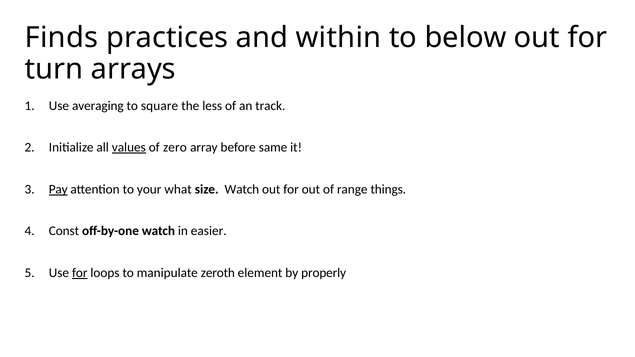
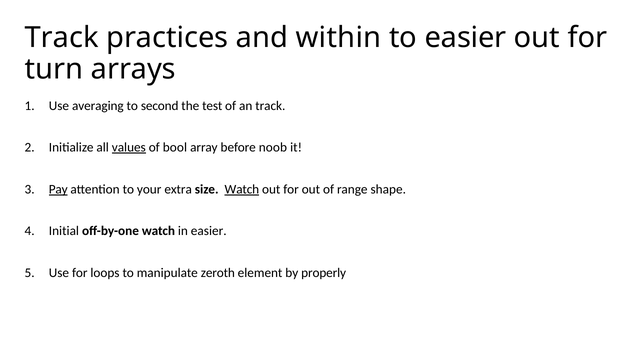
Finds at (62, 38): Finds -> Track
to below: below -> easier
square: square -> second
less: less -> test
zero: zero -> bool
same: same -> noob
what: what -> extra
Watch at (242, 189) underline: none -> present
things: things -> shape
Const: Const -> Initial
for at (80, 273) underline: present -> none
